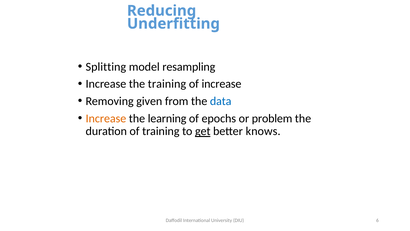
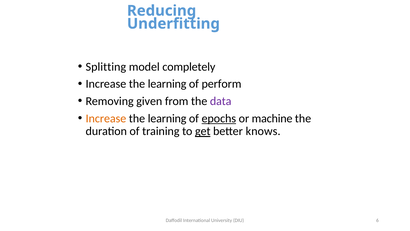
resampling: resampling -> completely
training at (167, 84): training -> learning
of increase: increase -> perform
data colour: blue -> purple
epochs underline: none -> present
problem: problem -> machine
